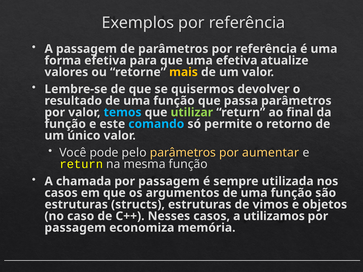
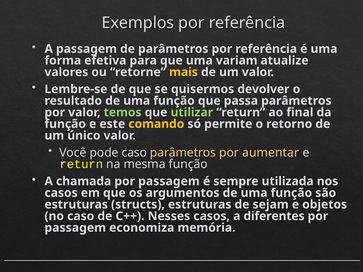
uma efetiva: efetiva -> variam
temos colour: light blue -> light green
comando colour: light blue -> yellow
pode pelo: pelo -> caso
vimos: vimos -> sejam
utilizamos: utilizamos -> diferentes
